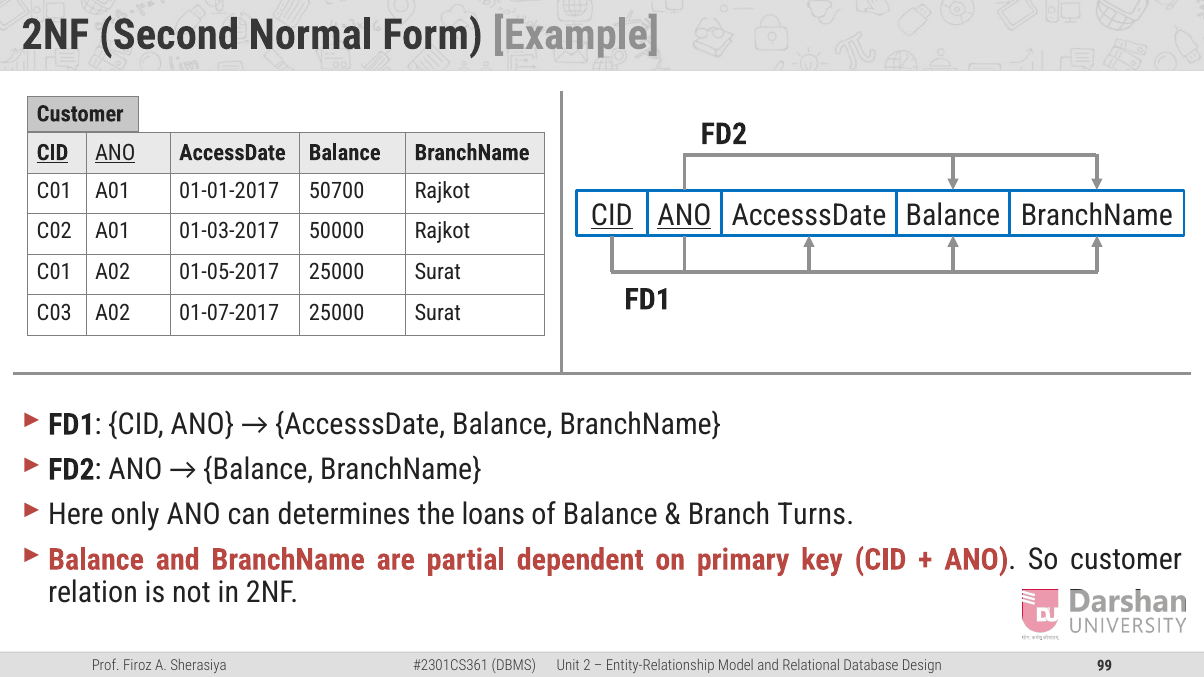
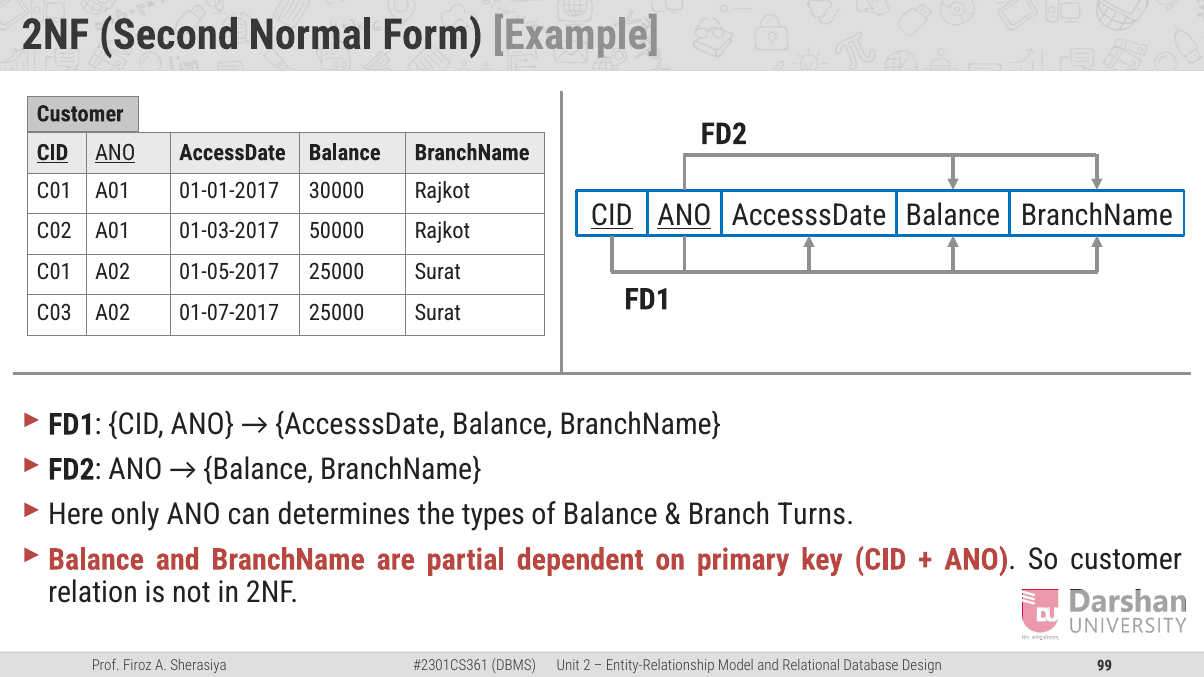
50700: 50700 -> 30000
loans: loans -> types
